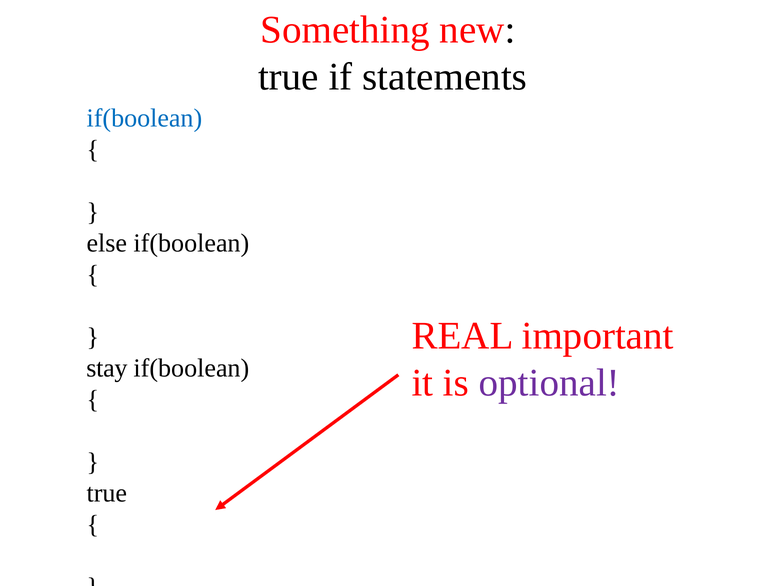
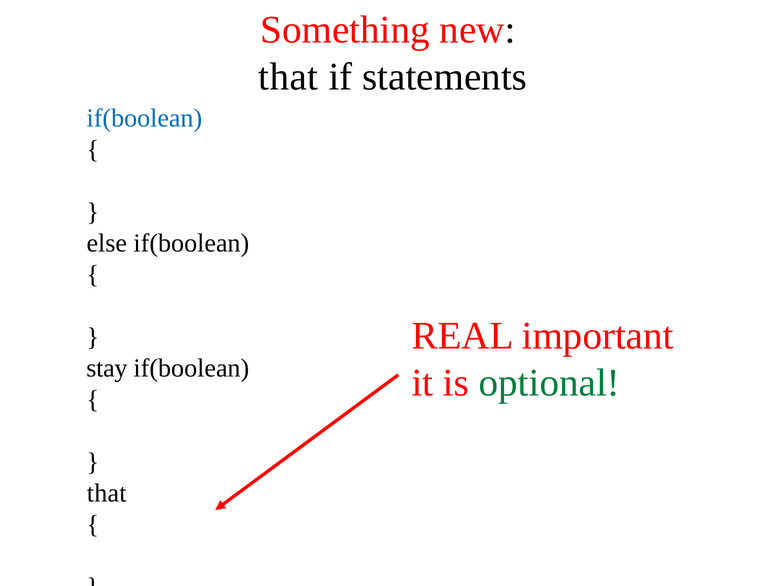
true at (288, 77): true -> that
optional colour: purple -> green
true at (107, 494): true -> that
